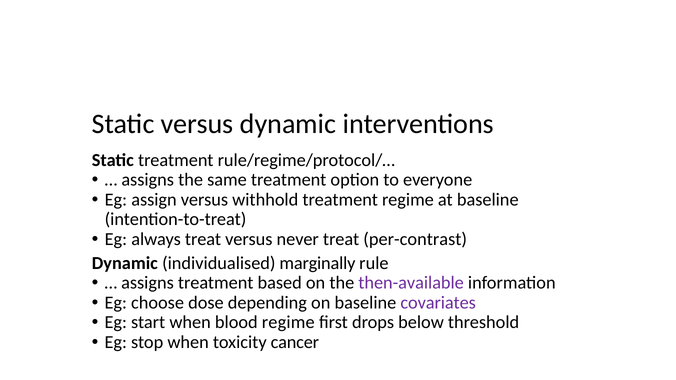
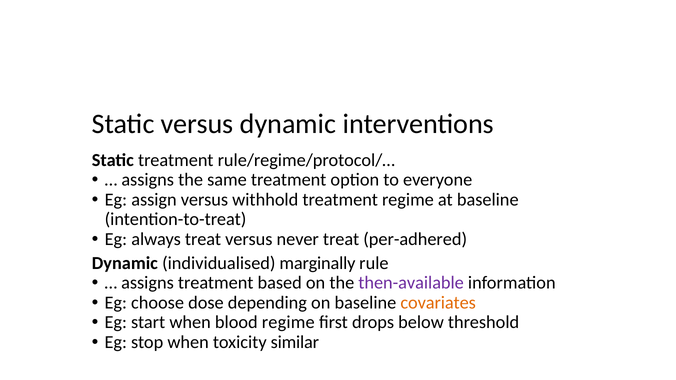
per-contrast: per-contrast -> per-adhered
covariates colour: purple -> orange
cancer: cancer -> similar
